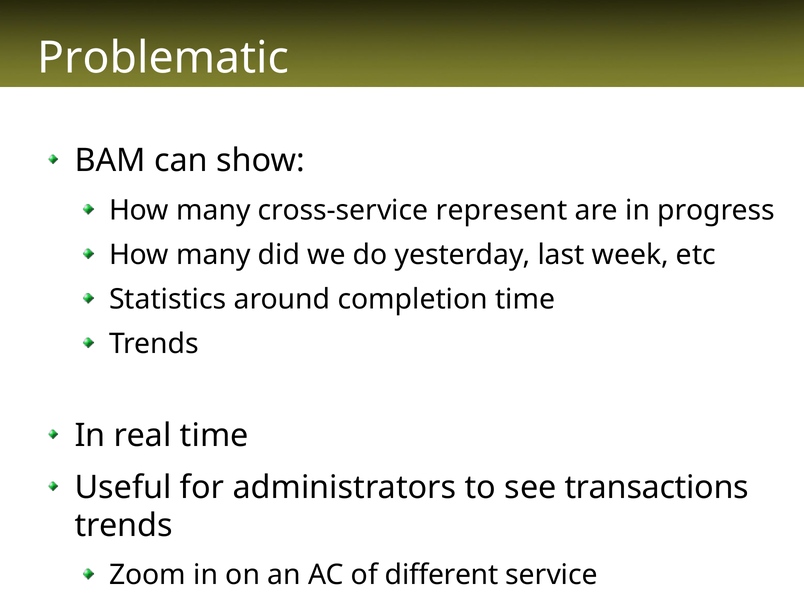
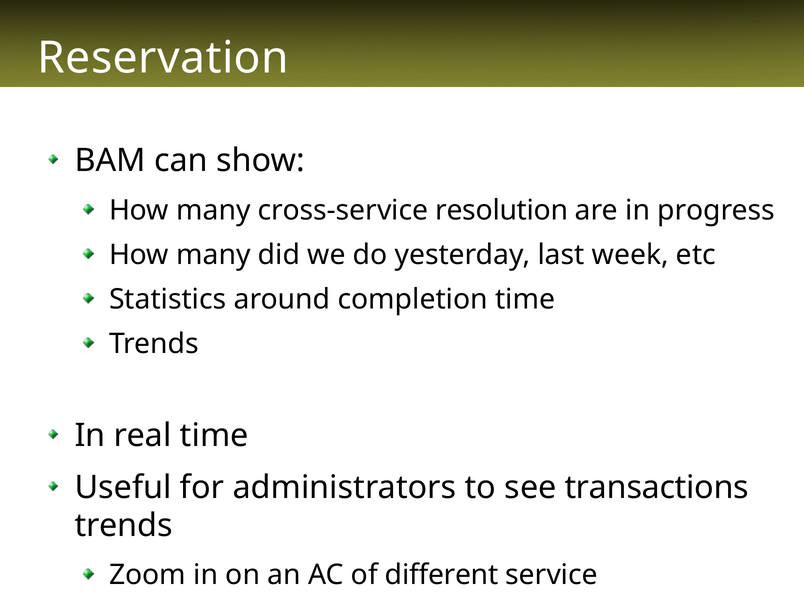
Problematic: Problematic -> Reservation
represent: represent -> resolution
